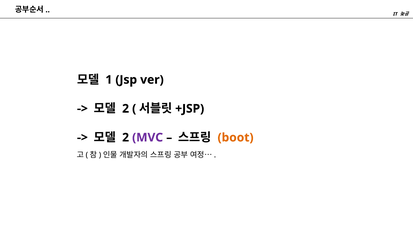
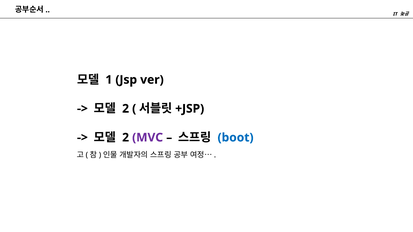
boot colour: orange -> blue
